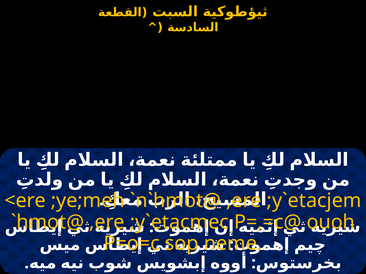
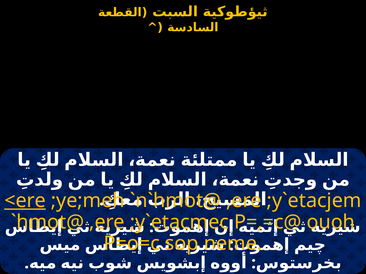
<ere underline: none -> present
